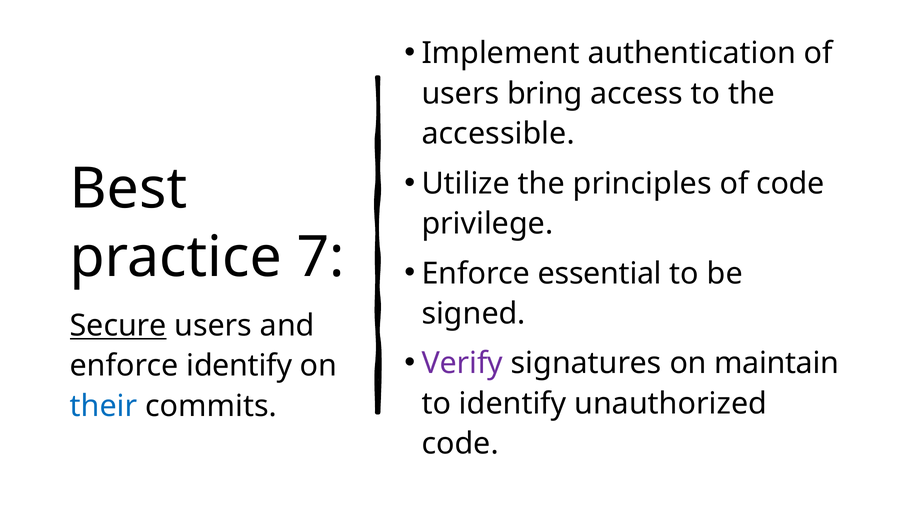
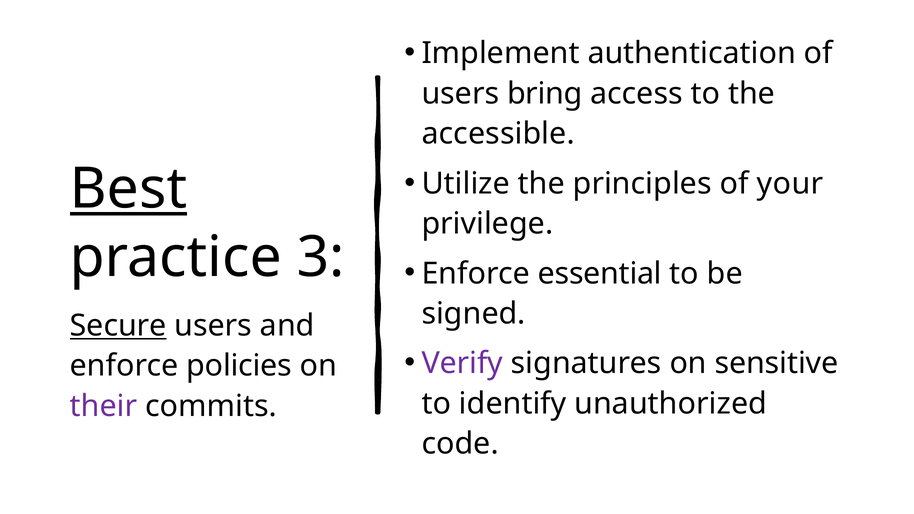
of code: code -> your
Best underline: none -> present
7: 7 -> 3
maintain: maintain -> sensitive
enforce identify: identify -> policies
their colour: blue -> purple
